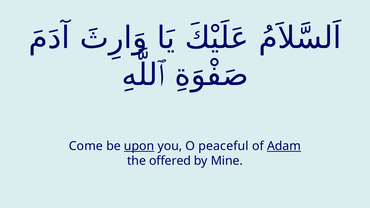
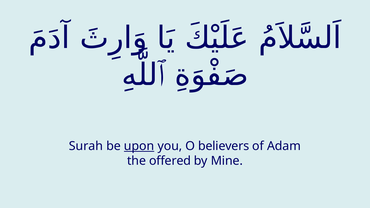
Come: Come -> Surah
peaceful: peaceful -> believers
Adam underline: present -> none
